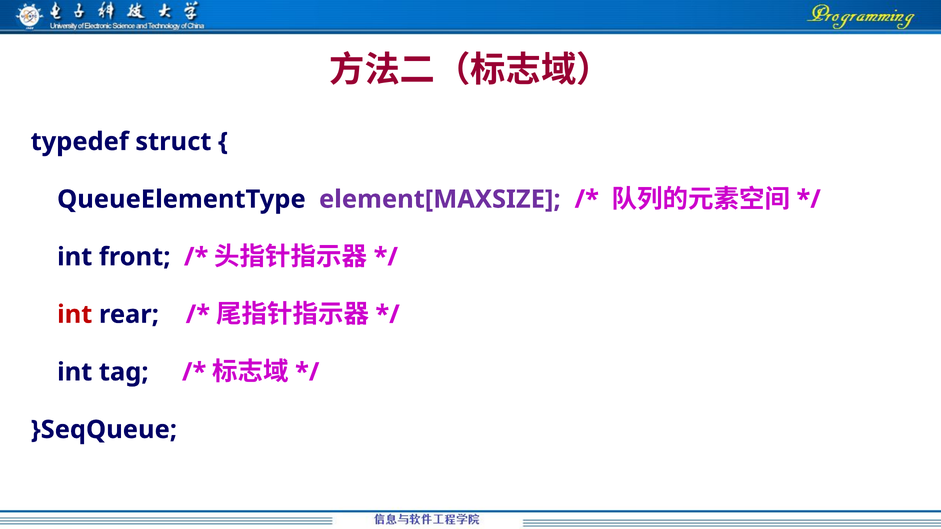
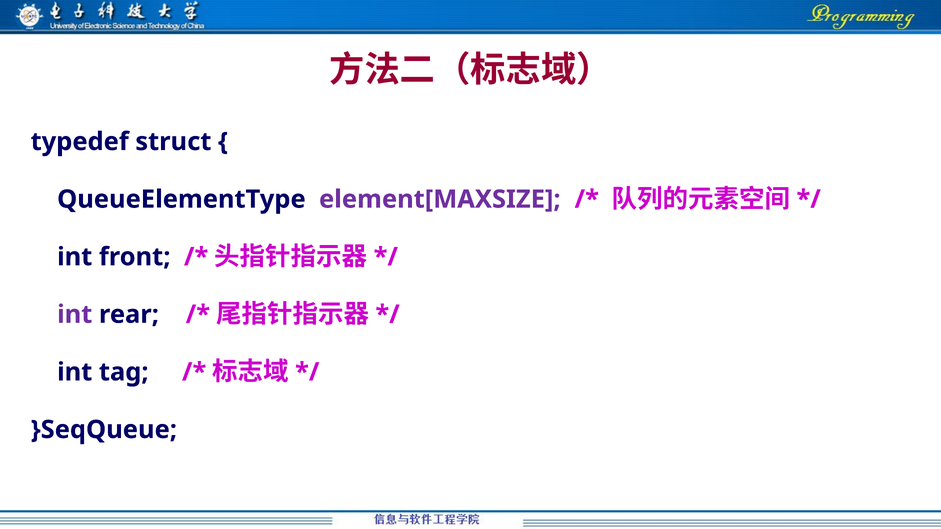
int at (75, 315) colour: red -> purple
